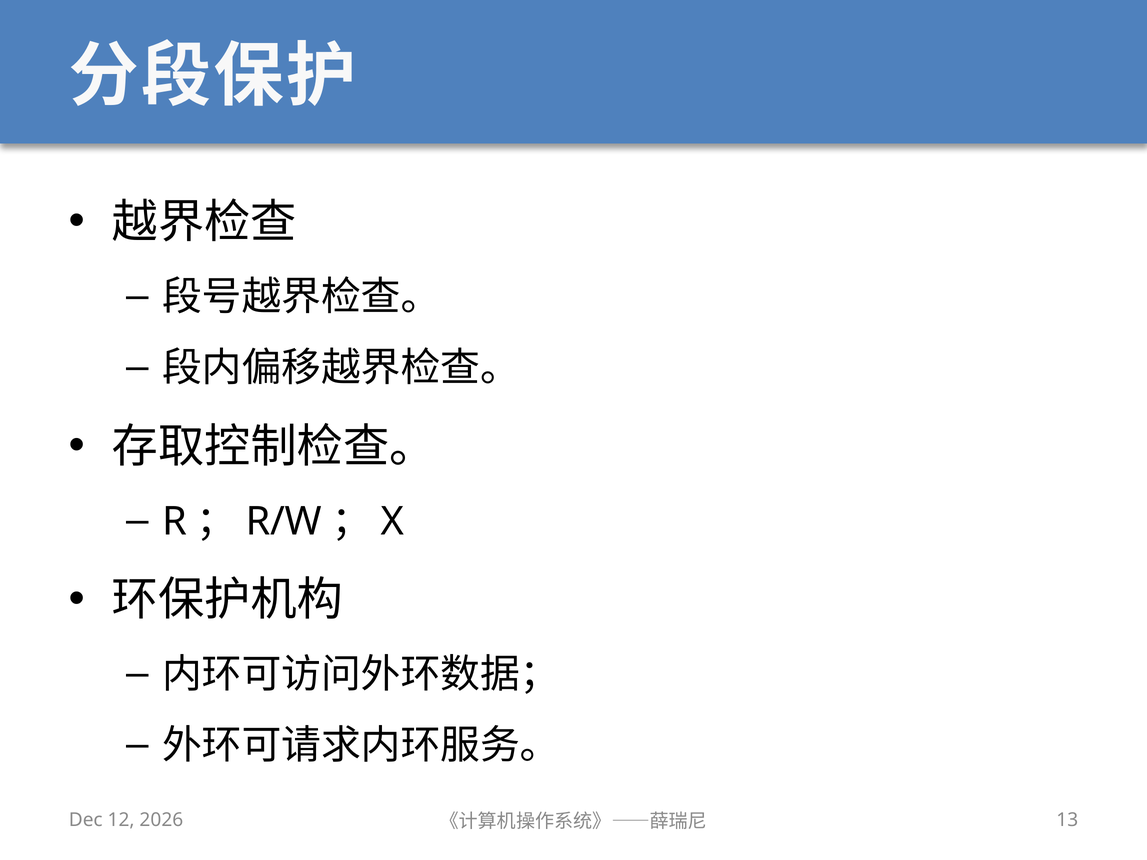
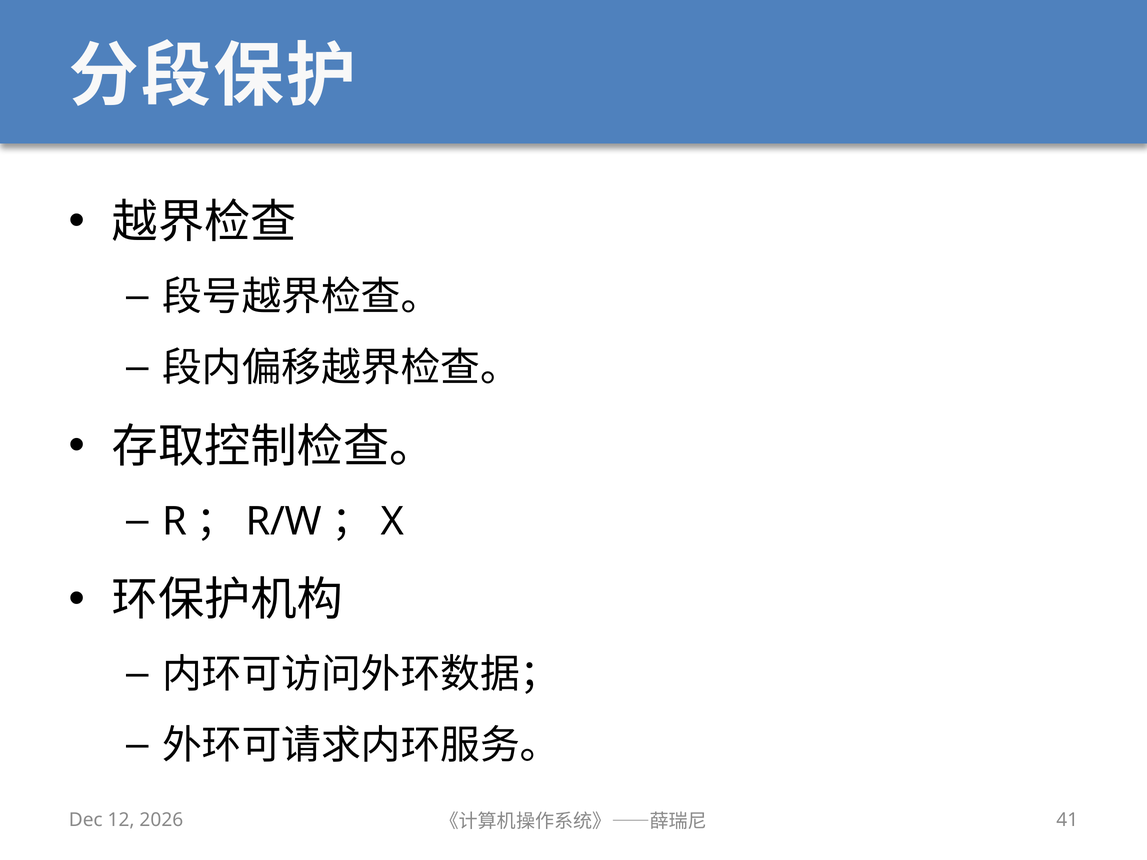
13: 13 -> 41
